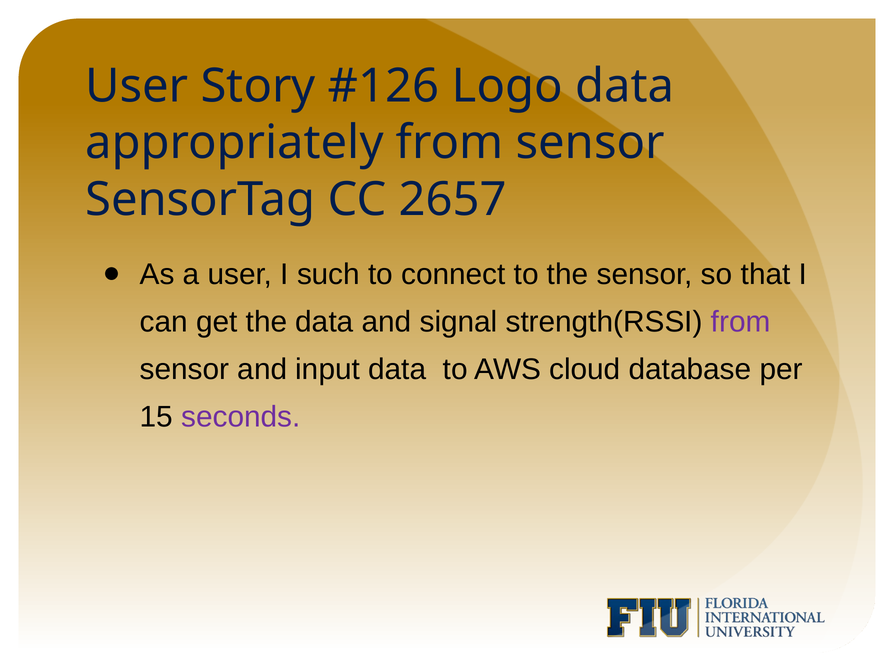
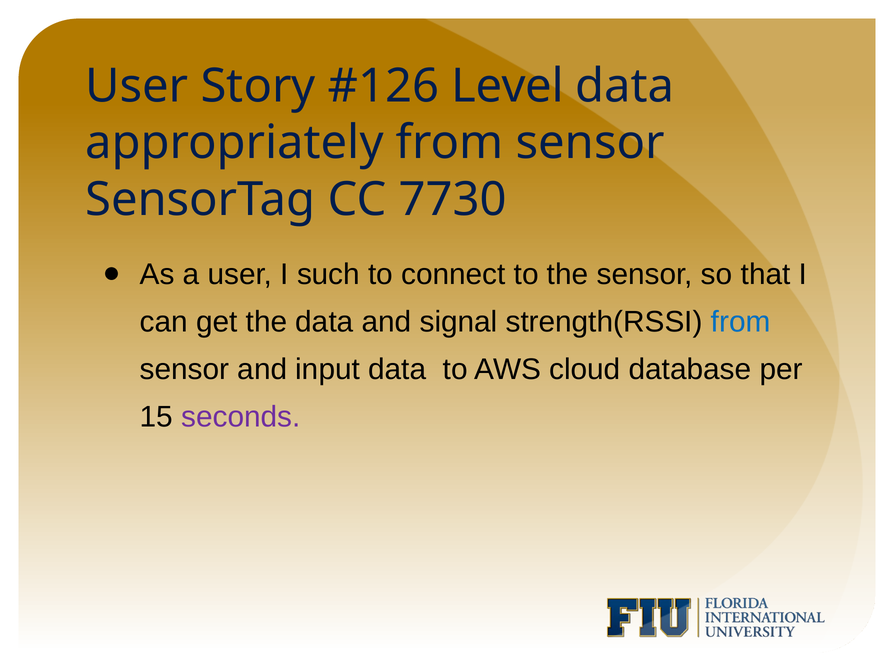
Logo: Logo -> Level
2657: 2657 -> 7730
from at (741, 322) colour: purple -> blue
